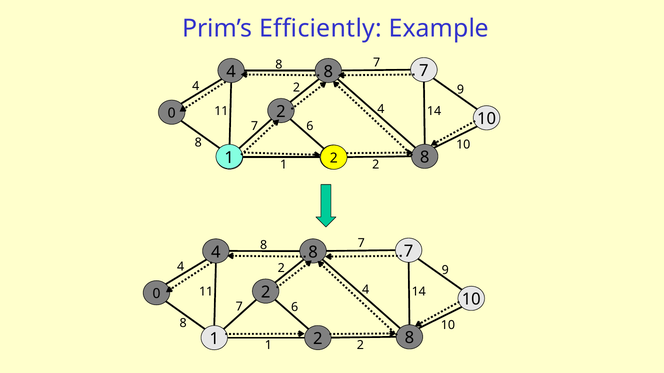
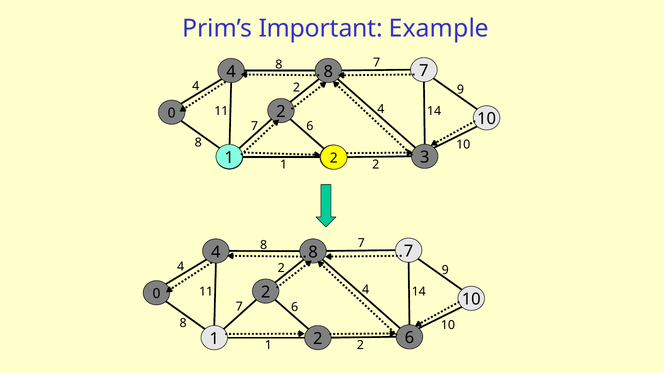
Efficiently: Efficiently -> Important
8 at (425, 158): 8 -> 3
8 at (409, 338): 8 -> 6
